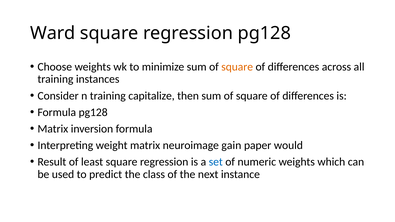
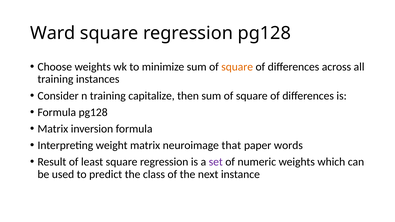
gain: gain -> that
would: would -> words
set colour: blue -> purple
